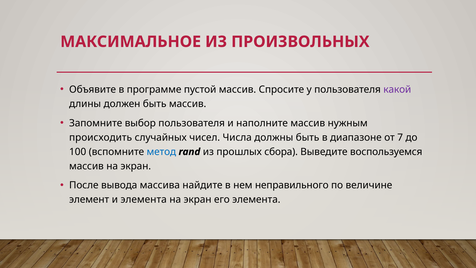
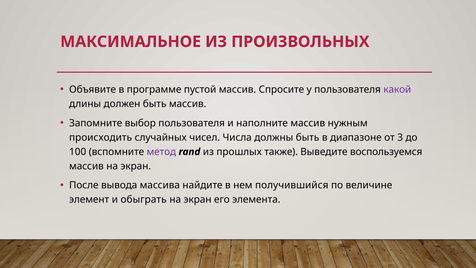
7: 7 -> 3
метод colour: blue -> purple
сбора: сбора -> также
неправильного: неправильного -> получившийся
и элемента: элемента -> обыграть
